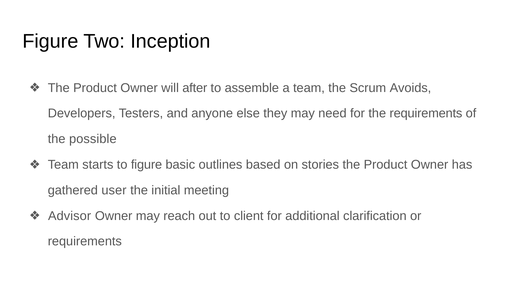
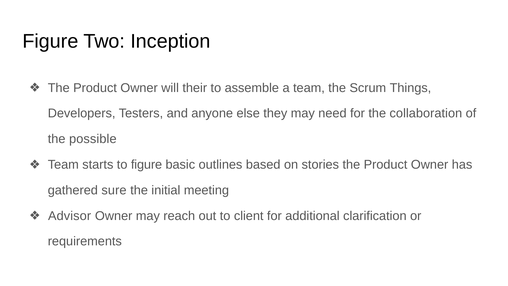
after: after -> their
Avoids: Avoids -> Things
the requirements: requirements -> collaboration
user: user -> sure
